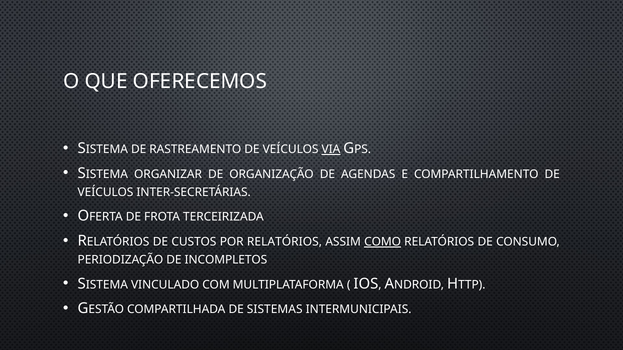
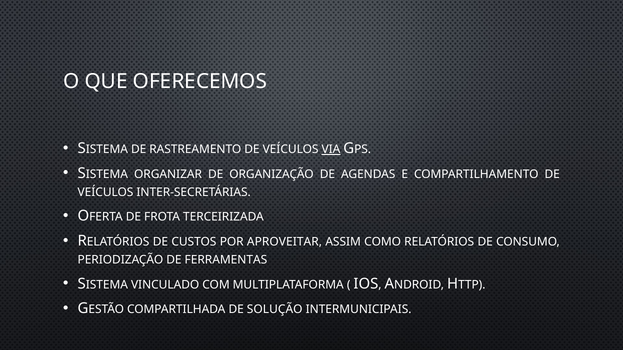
POR RELATÓRIOS: RELATÓRIOS -> APROVEITAR
COMO underline: present -> none
INCOMPLETOS: INCOMPLETOS -> FERRAMENTAS
SISTEMAS: SISTEMAS -> SOLUÇÃO
